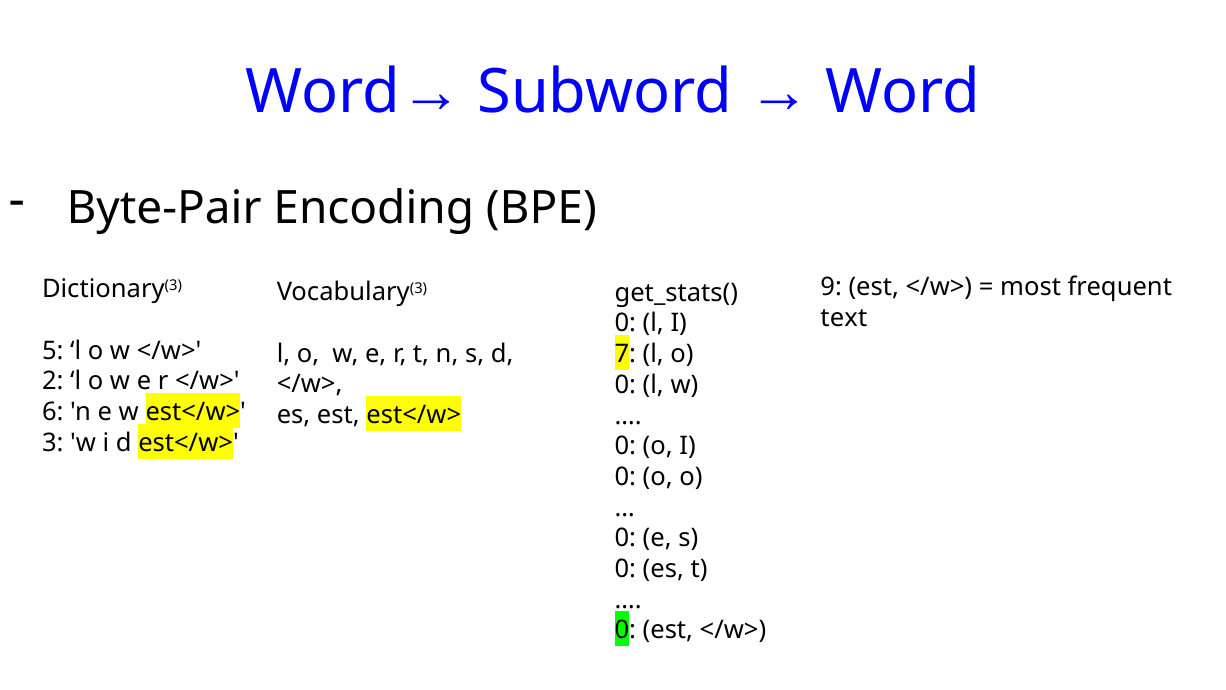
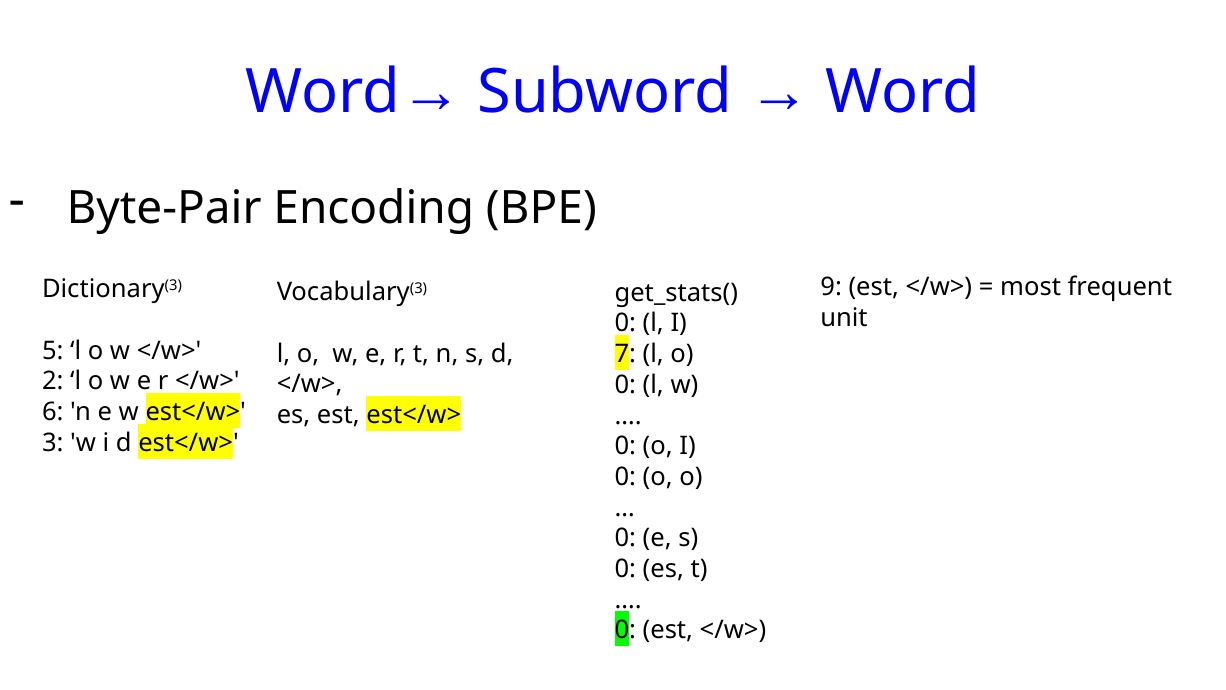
text: text -> unit
